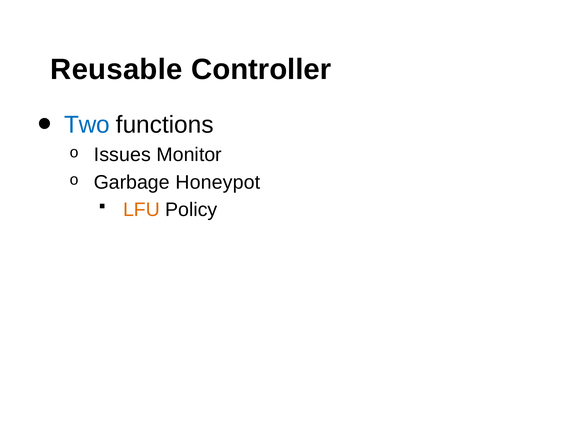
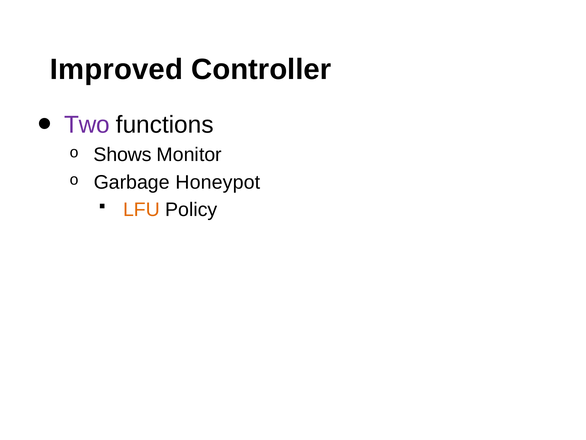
Reusable: Reusable -> Improved
Two colour: blue -> purple
Issues: Issues -> Shows
